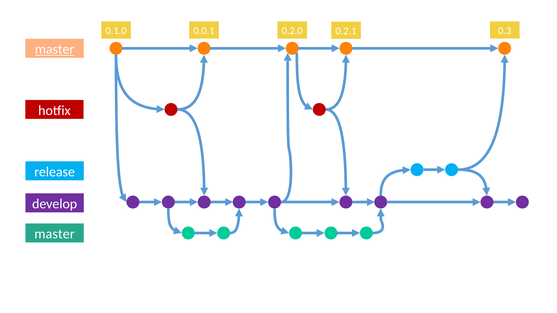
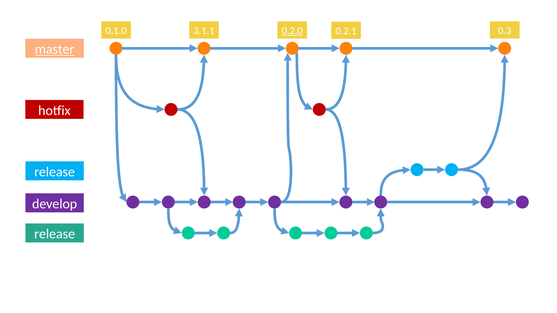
0.0.1: 0.0.1 -> 3.1.1
0.2.0 underline: none -> present
master at (55, 234): master -> release
